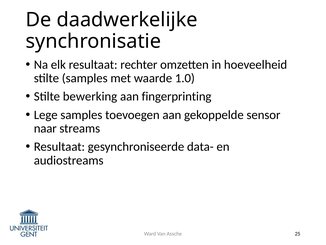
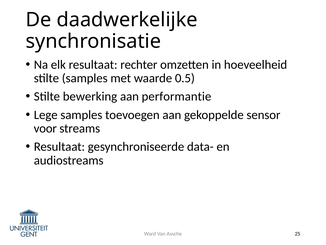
1.0: 1.0 -> 0.5
fingerprinting: fingerprinting -> performantie
naar: naar -> voor
